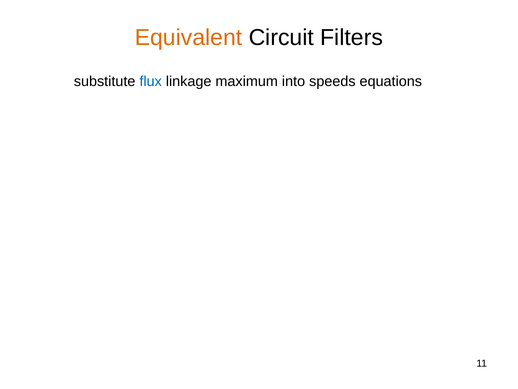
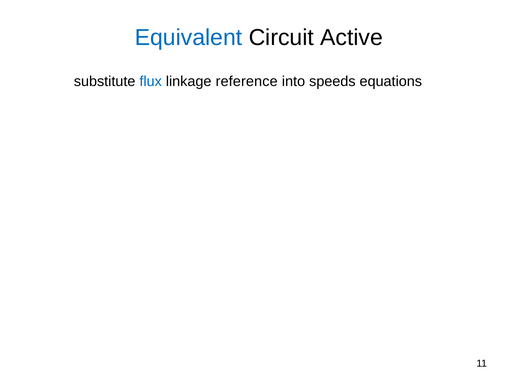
Equivalent colour: orange -> blue
Filters: Filters -> Active
maximum: maximum -> reference
